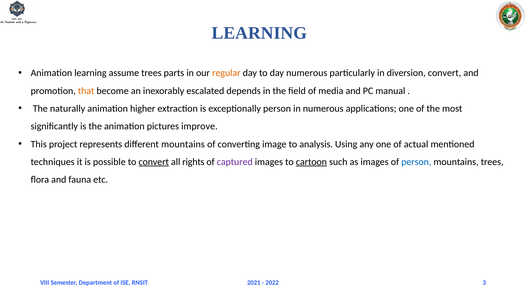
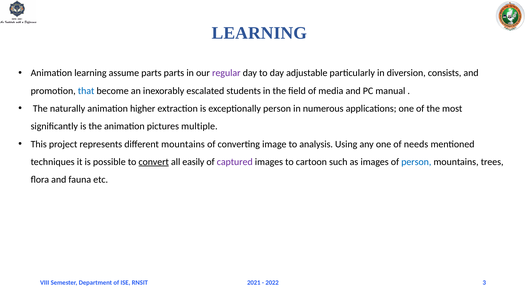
assume trees: trees -> parts
regular colour: orange -> purple
day numerous: numerous -> adjustable
diversion convert: convert -> consists
that colour: orange -> blue
depends: depends -> students
improve: improve -> multiple
actual: actual -> needs
rights: rights -> easily
cartoon underline: present -> none
